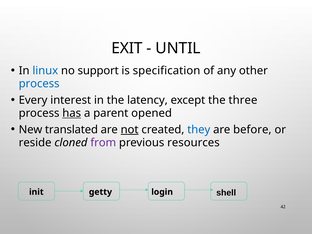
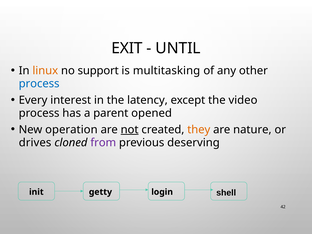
linux colour: blue -> orange
specification: specification -> multitasking
three: three -> video
has underline: present -> none
translated: translated -> operation
they colour: blue -> orange
before: before -> nature
reside: reside -> drives
resources: resources -> deserving
